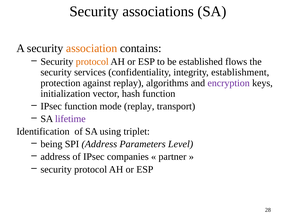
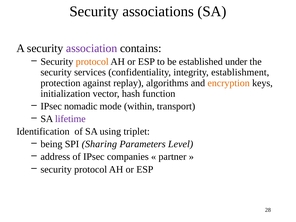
association colour: orange -> purple
flows: flows -> under
encryption colour: purple -> orange
IPsec function: function -> nomadic
mode replay: replay -> within
SPI Address: Address -> Sharing
